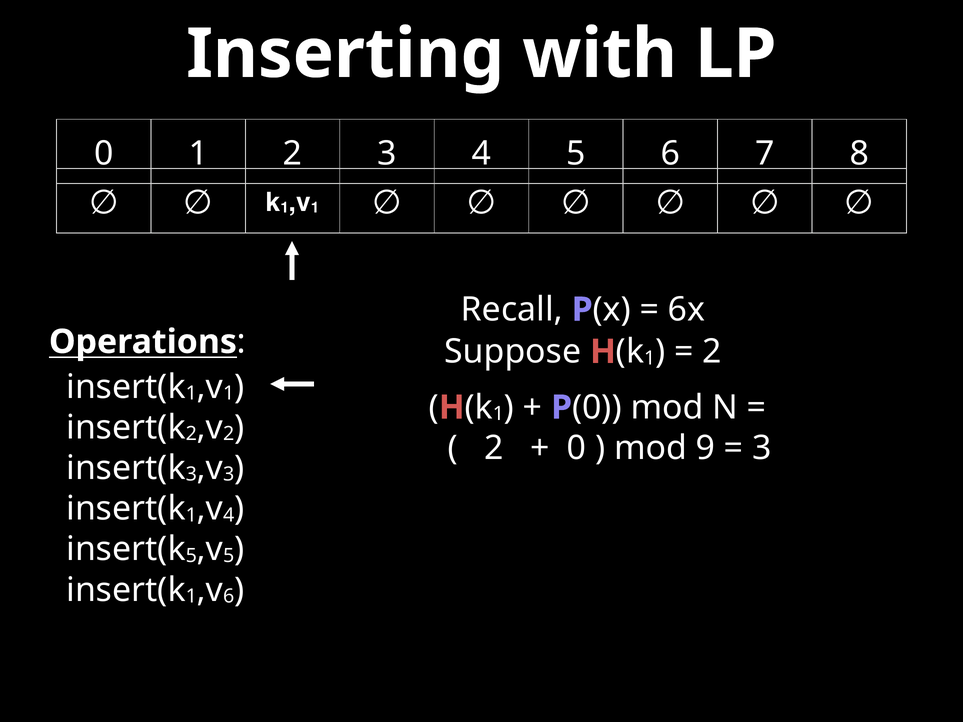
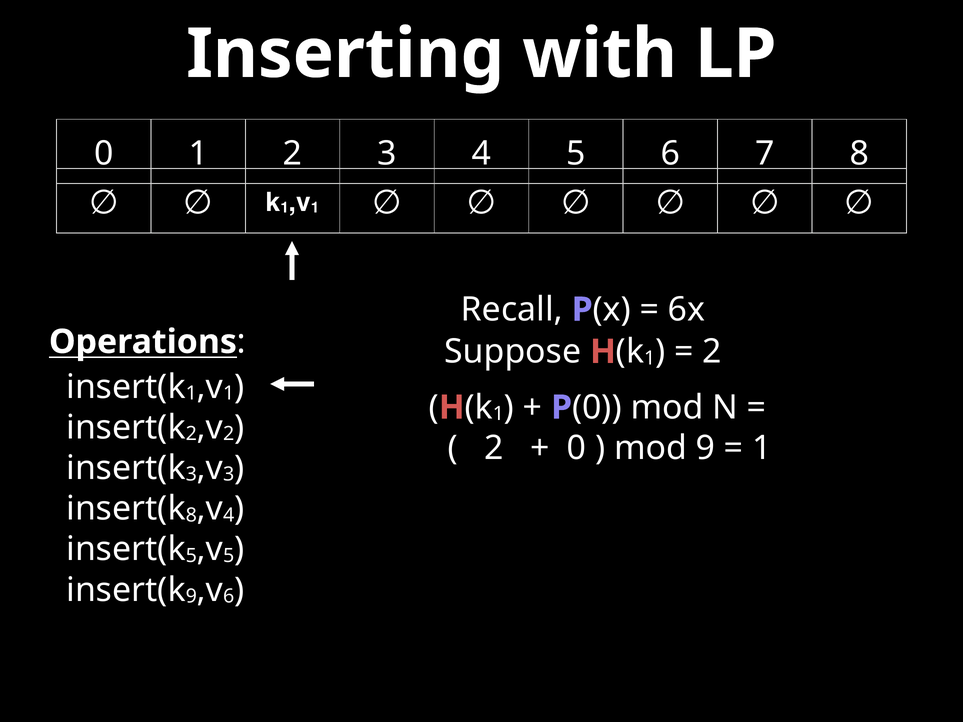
3 at (762, 448): 3 -> 1
1 at (191, 515): 1 -> 8
1 at (191, 596): 1 -> 9
